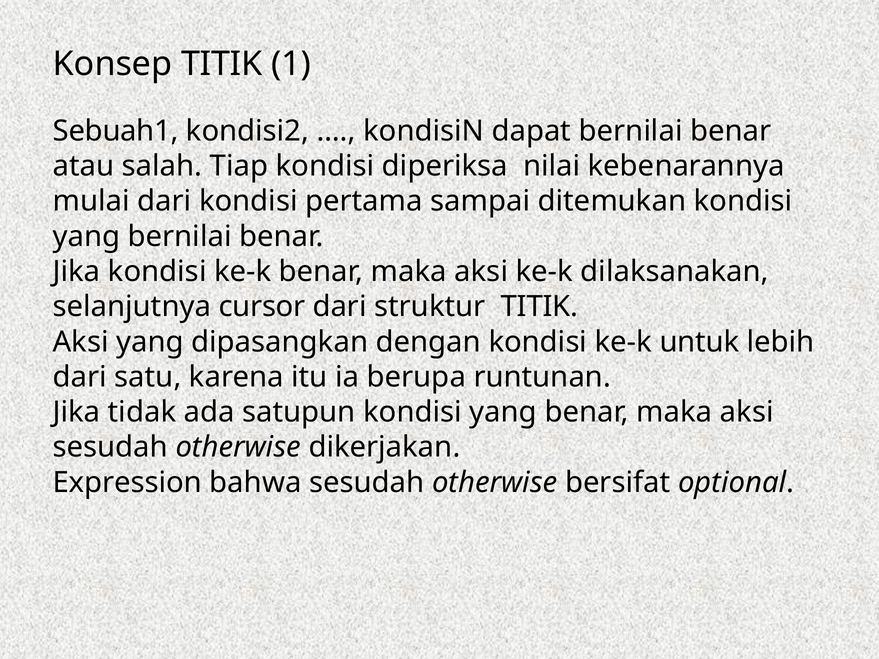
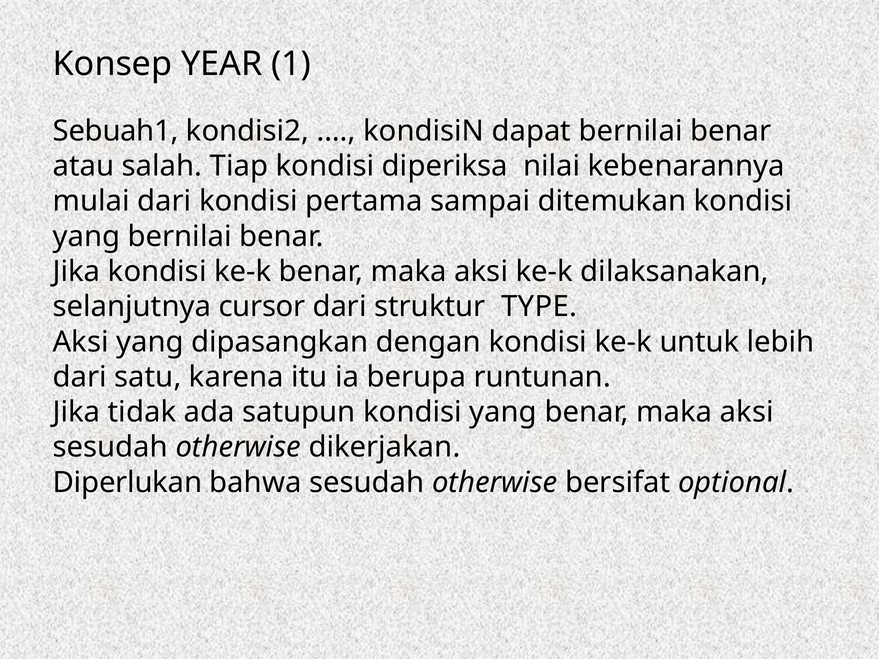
Konsep TITIK: TITIK -> YEAR
struktur TITIK: TITIK -> TYPE
Expression: Expression -> Diperlukan
